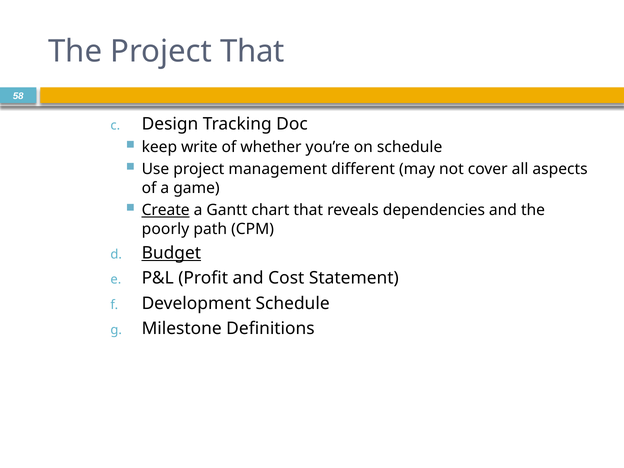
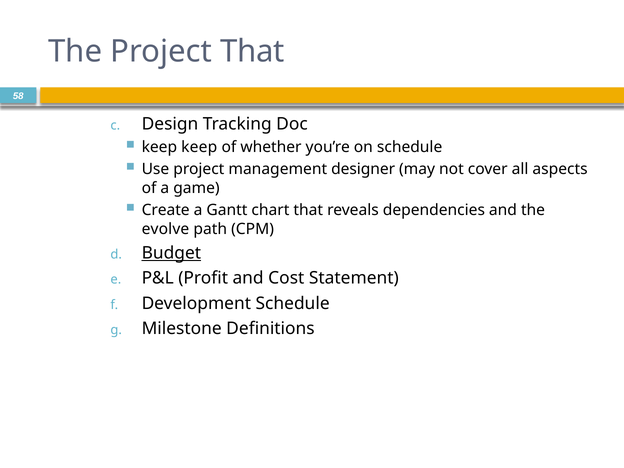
keep write: write -> keep
different: different -> designer
Create underline: present -> none
poorly: poorly -> evolve
